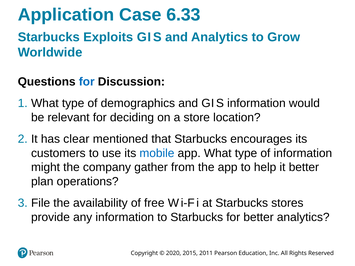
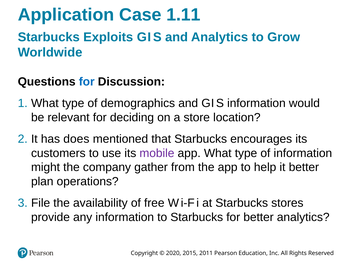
6.33: 6.33 -> 1.11
clear: clear -> does
mobile colour: blue -> purple
